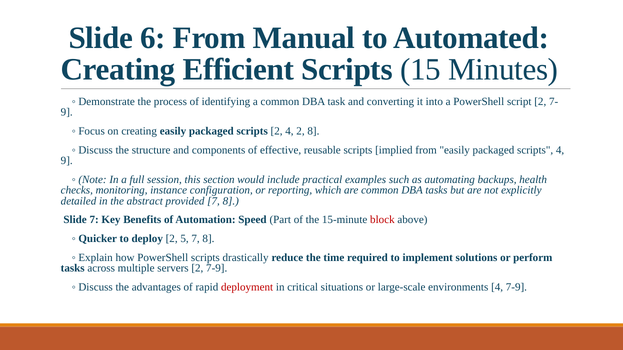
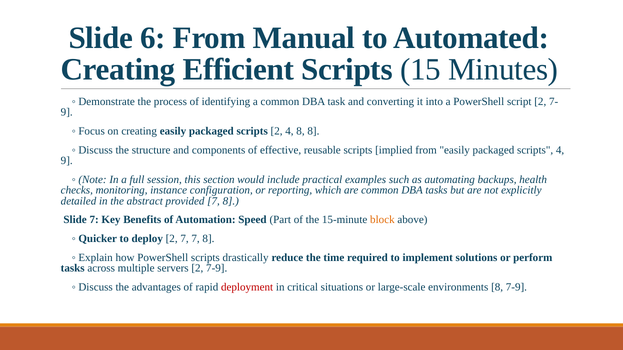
4 2: 2 -> 8
block colour: red -> orange
2 5: 5 -> 7
environments 4: 4 -> 8
